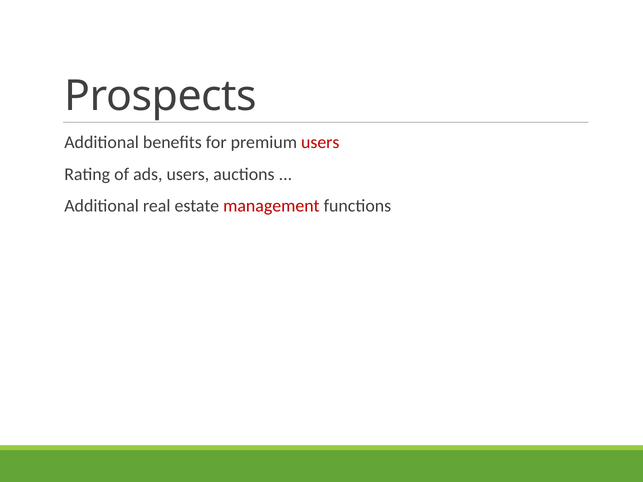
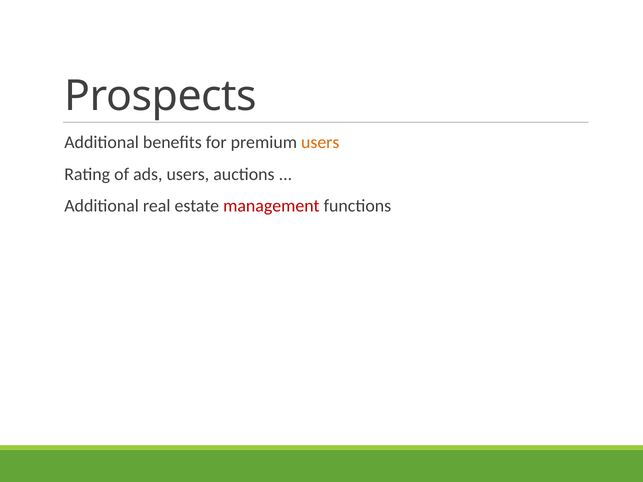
users at (320, 143) colour: red -> orange
